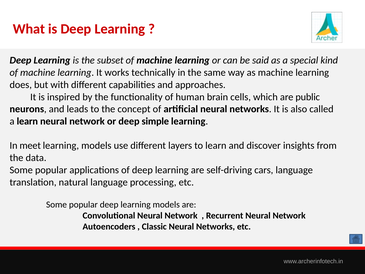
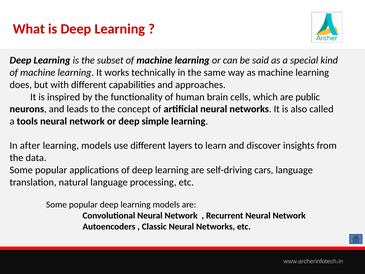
a learn: learn -> tools
meet: meet -> after
